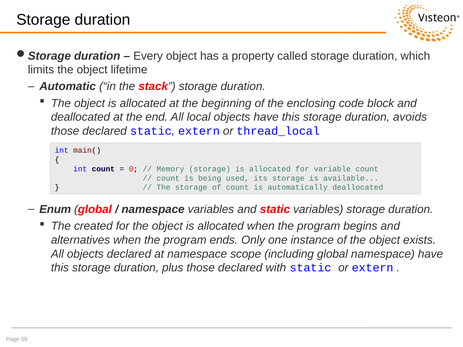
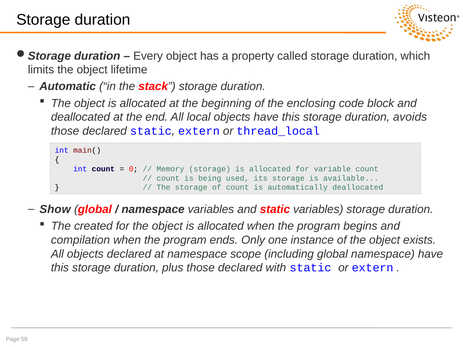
Enum: Enum -> Show
alternatives: alternatives -> compilation
